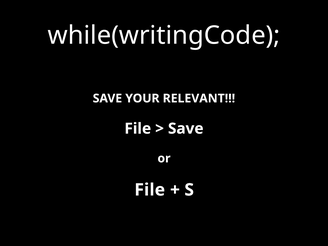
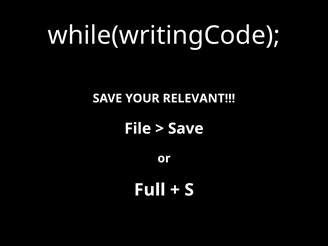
File at (150, 190): File -> Full
